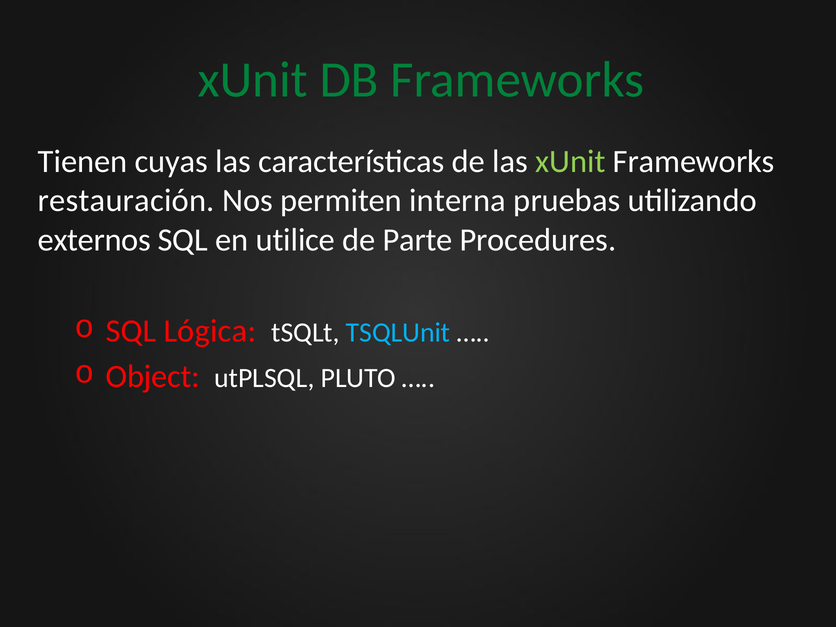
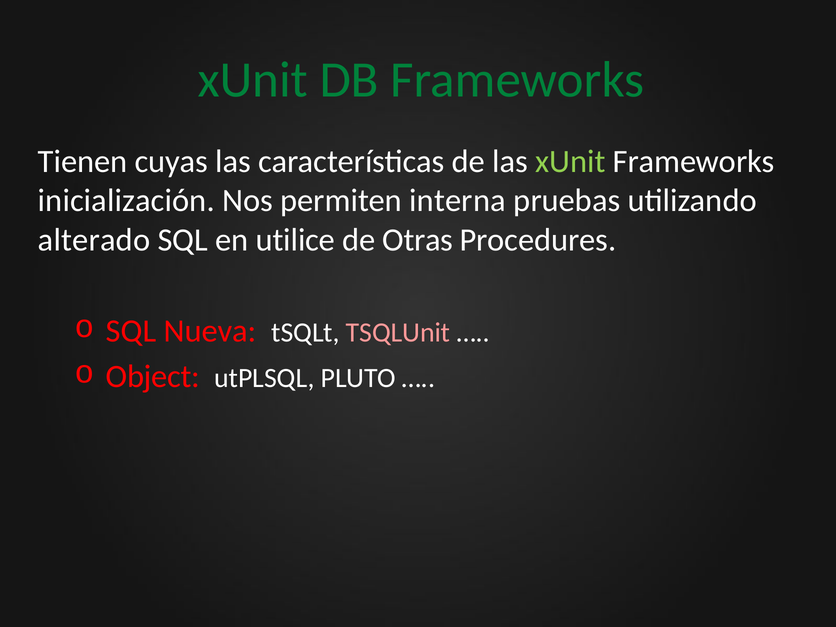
restauración: restauración -> inicialización
externos: externos -> alterado
Parte: Parte -> Otras
Lógica: Lógica -> Nueva
TSQLUnit colour: light blue -> pink
